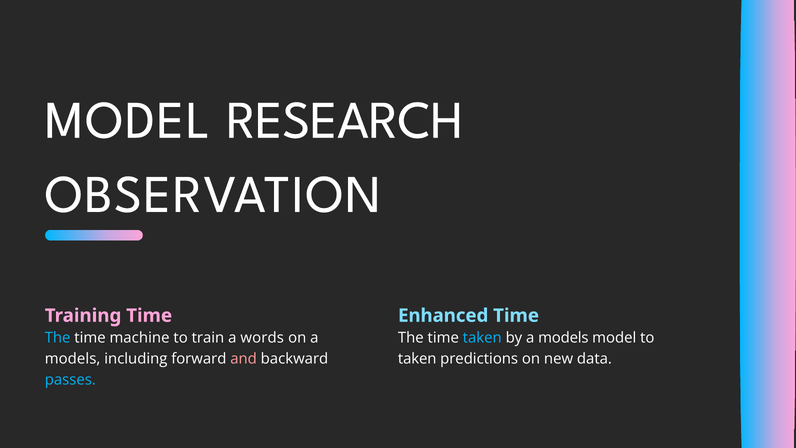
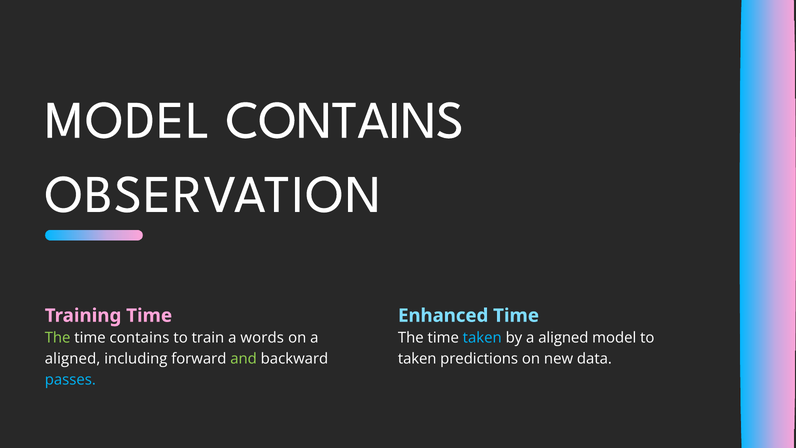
MODEL RESEARCH: RESEARCH -> CONTAINS
The at (58, 338) colour: light blue -> light green
time machine: machine -> contains
by a models: models -> aligned
models at (73, 359): models -> aligned
and colour: pink -> light green
